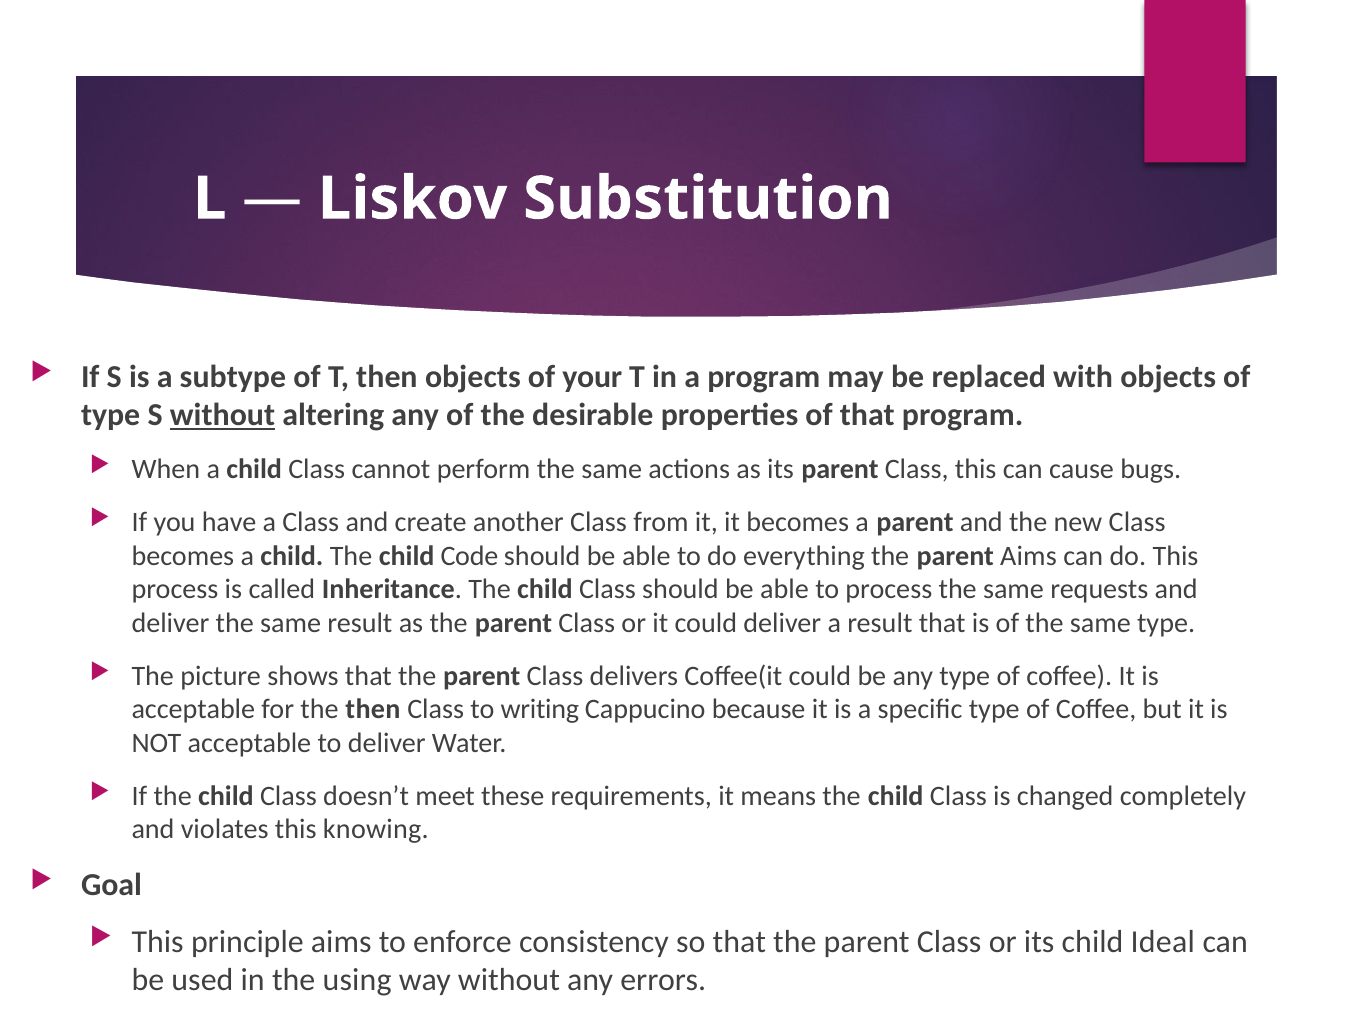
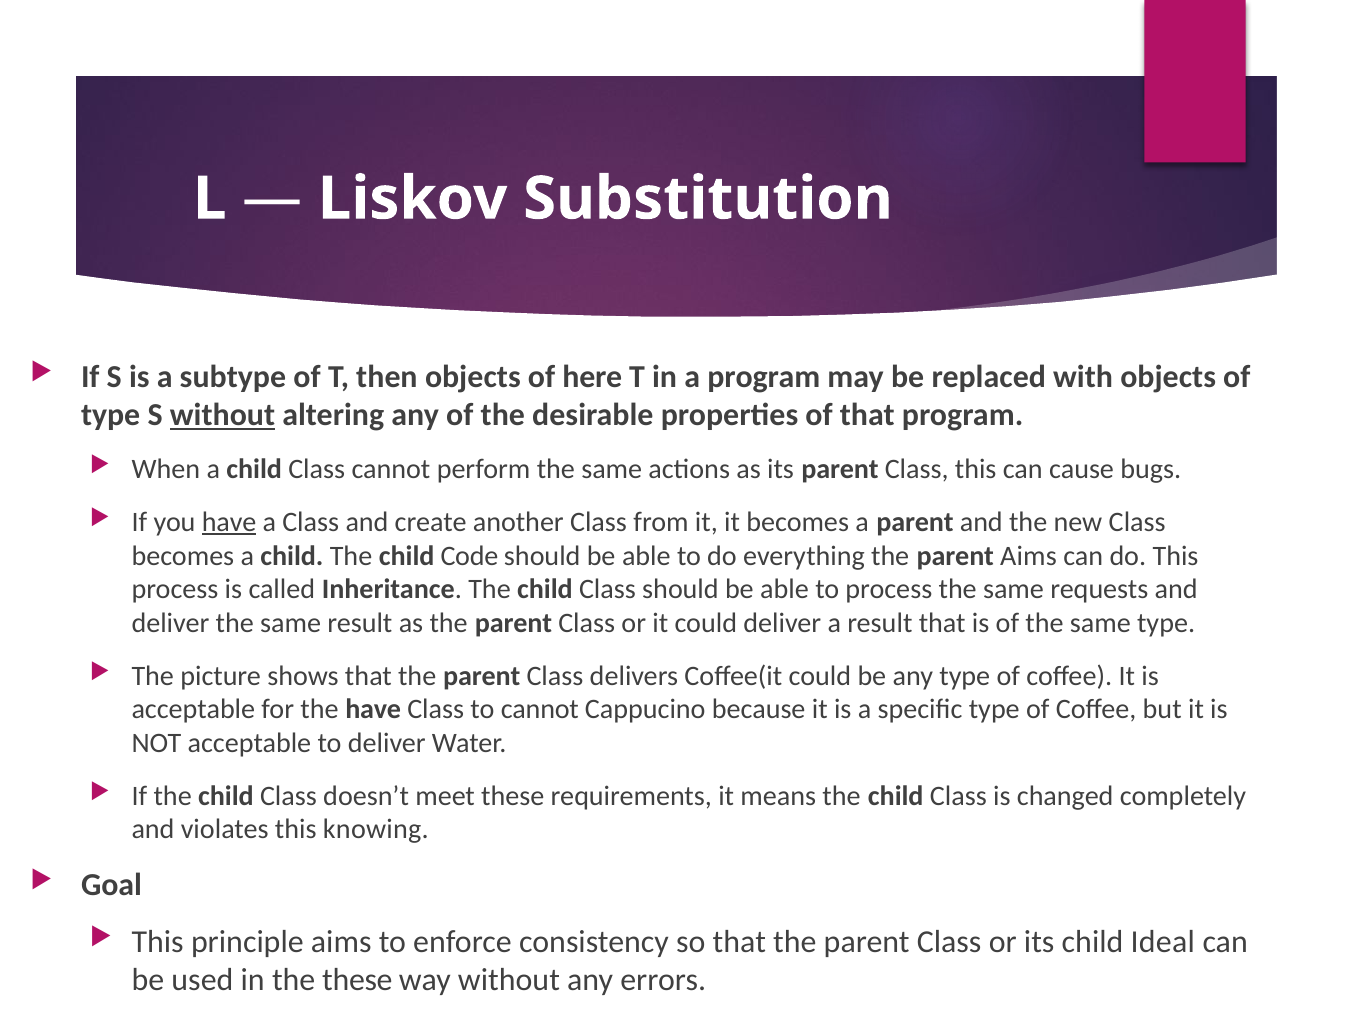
your: your -> here
have at (229, 522) underline: none -> present
the then: then -> have
to writing: writing -> cannot
the using: using -> these
